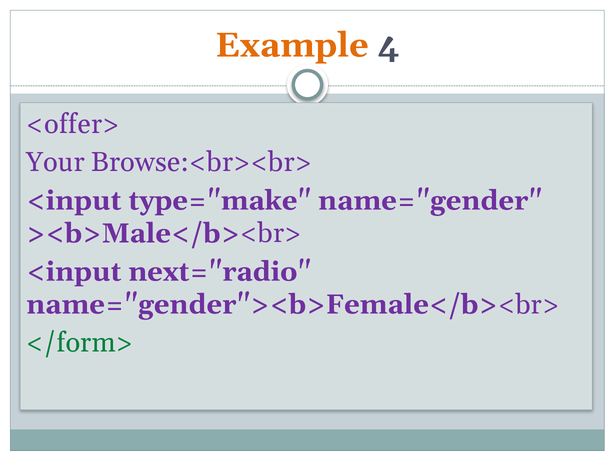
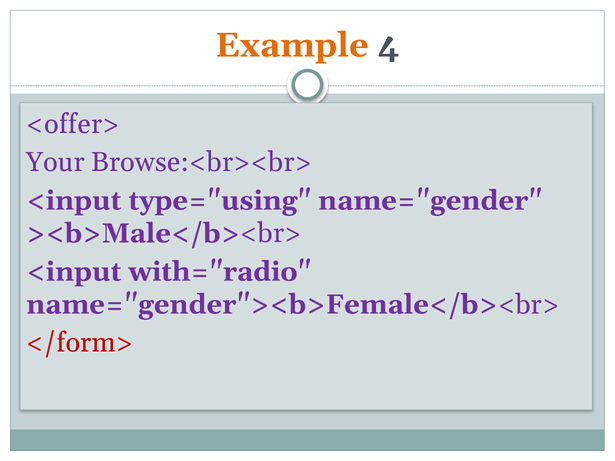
type="make: type="make -> type="using
next="radio: next="radio -> with="radio
</form> colour: green -> red
